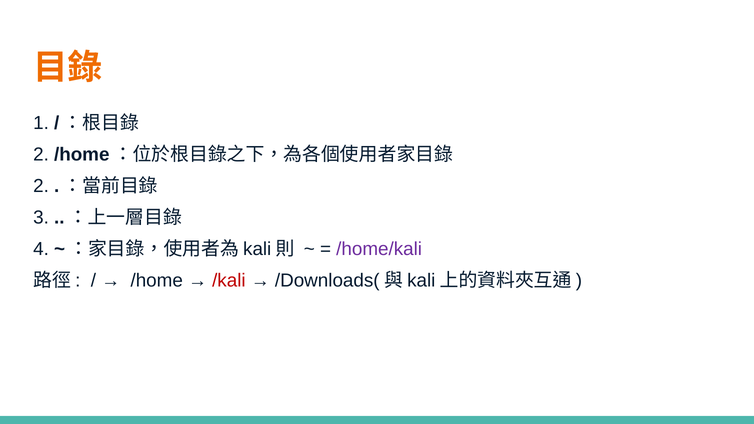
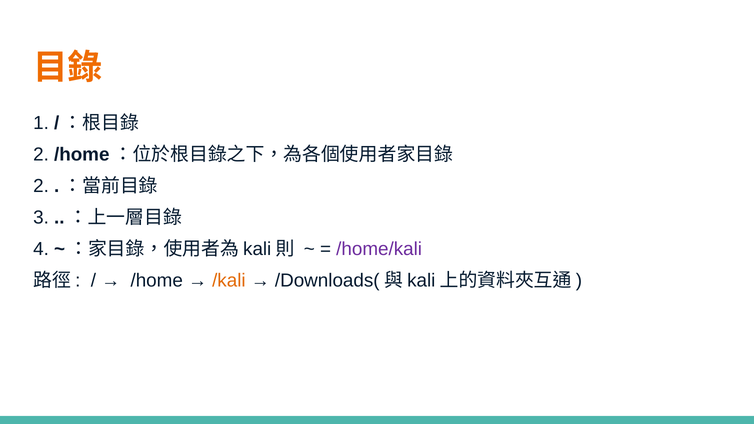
/kali colour: red -> orange
